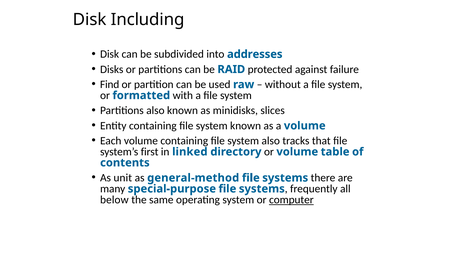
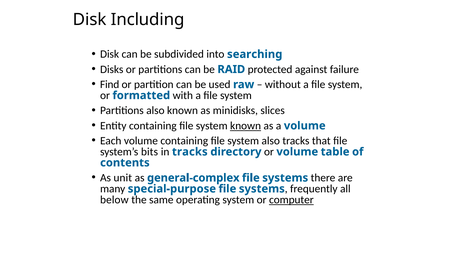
addresses: addresses -> searching
known at (246, 126) underline: none -> present
first: first -> bits
in linked: linked -> tracks
general-method: general-method -> general-complex
